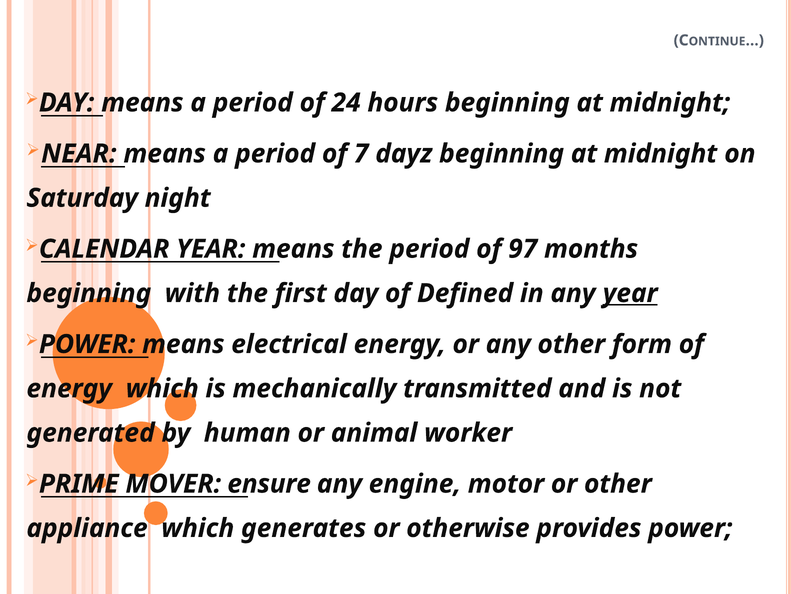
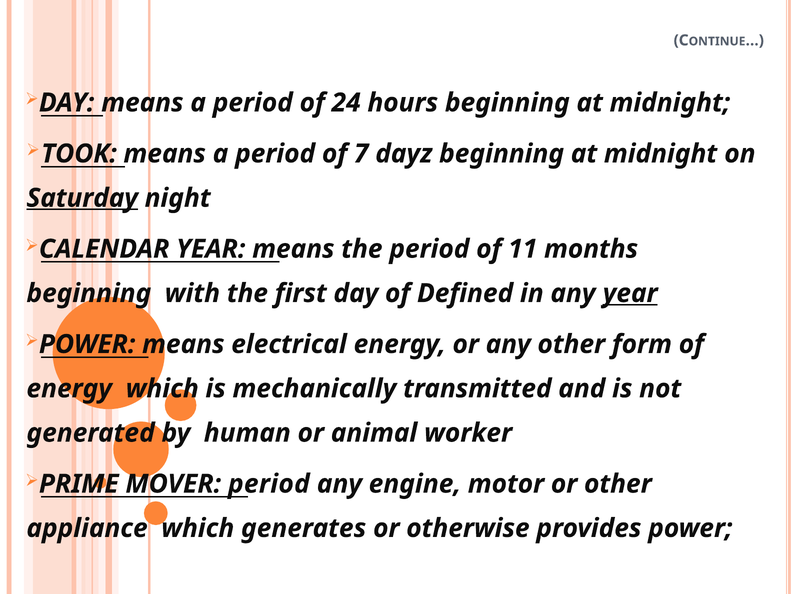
NEAR: NEAR -> TOOK
Saturday underline: none -> present
97: 97 -> 11
MOVER ensure: ensure -> period
